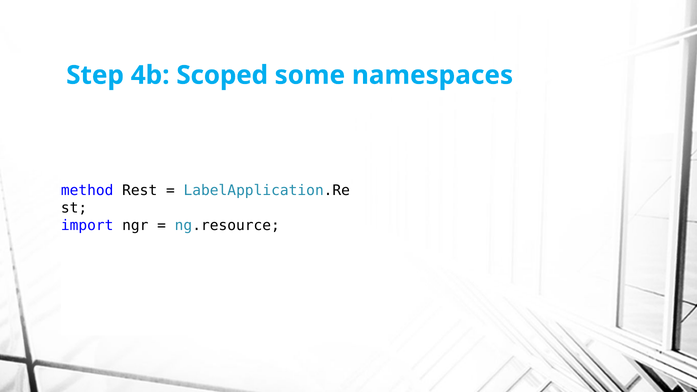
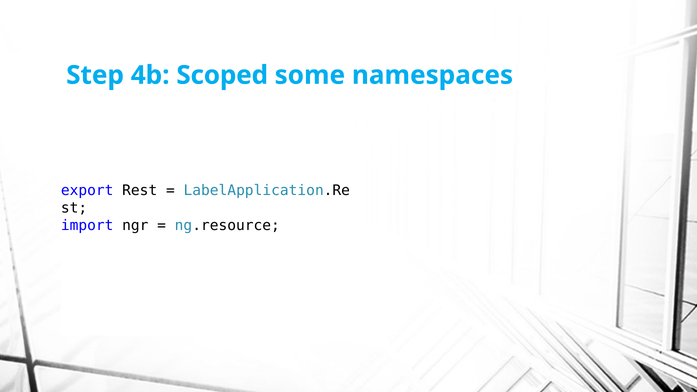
method: method -> export
